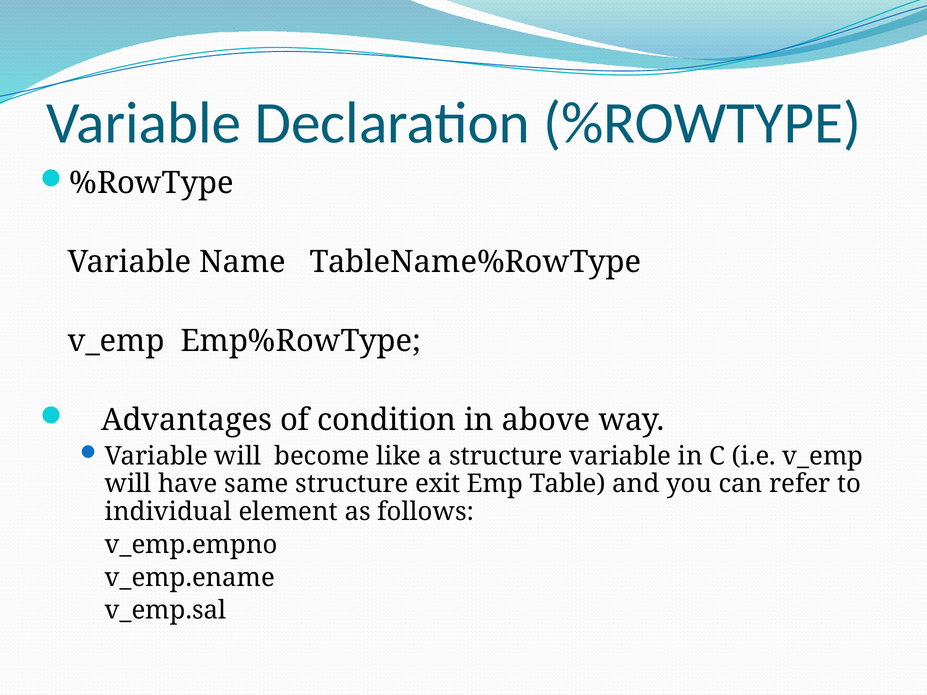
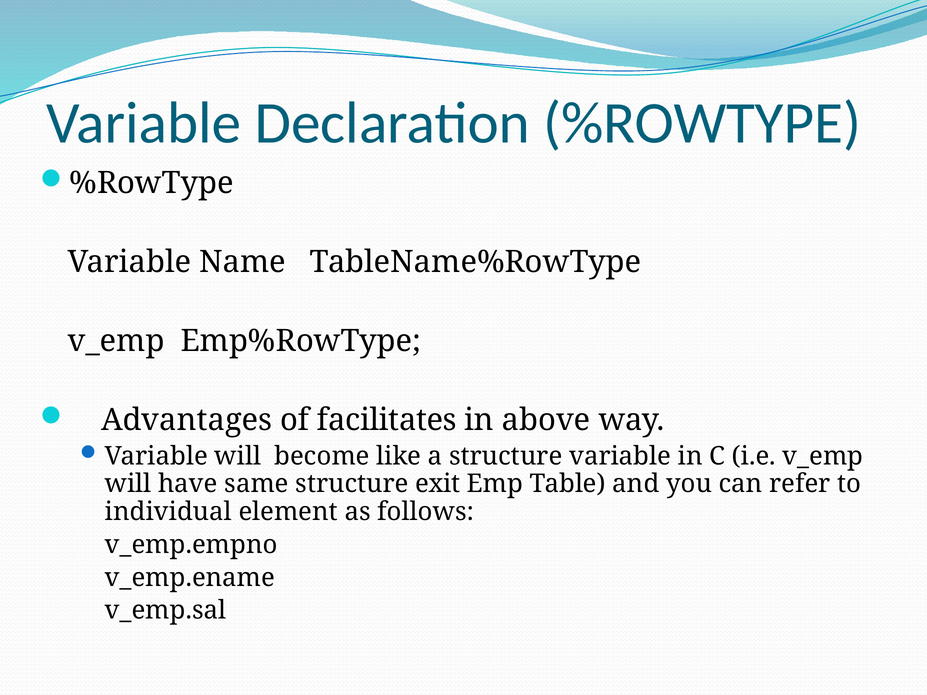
condition: condition -> facilitates
